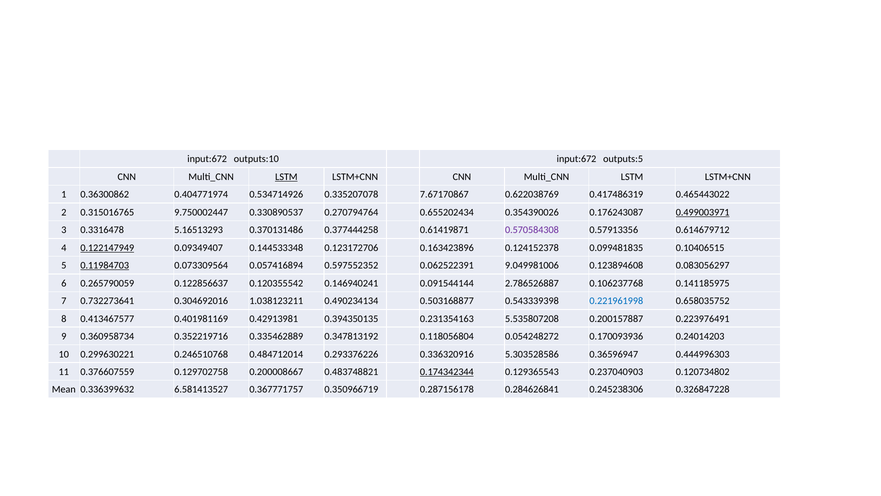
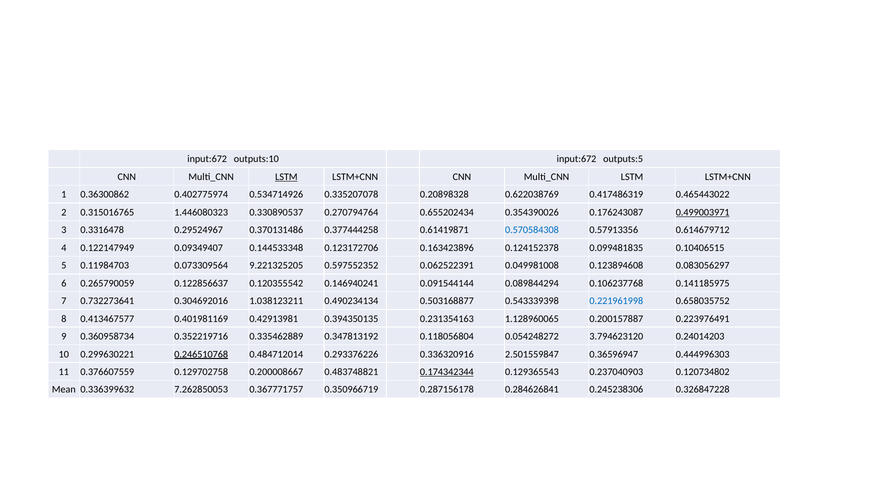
0.404771974: 0.404771974 -> 0.402775974
7.67170867: 7.67170867 -> 0.20898328
9.750002447: 9.750002447 -> 1.446080323
5.16513293: 5.16513293 -> 0.29524967
0.570584308 colour: purple -> blue
0.122147949 underline: present -> none
0.11984703 underline: present -> none
0.057416894: 0.057416894 -> 9.221325205
9.049981006: 9.049981006 -> 0.049981008
2.786526887: 2.786526887 -> 0.089844294
5.535807208: 5.535807208 -> 1.128960065
0.170093936: 0.170093936 -> 3.794623120
0.246510768 underline: none -> present
5.303528586: 5.303528586 -> 2.501559847
6.581413527: 6.581413527 -> 7.262850053
